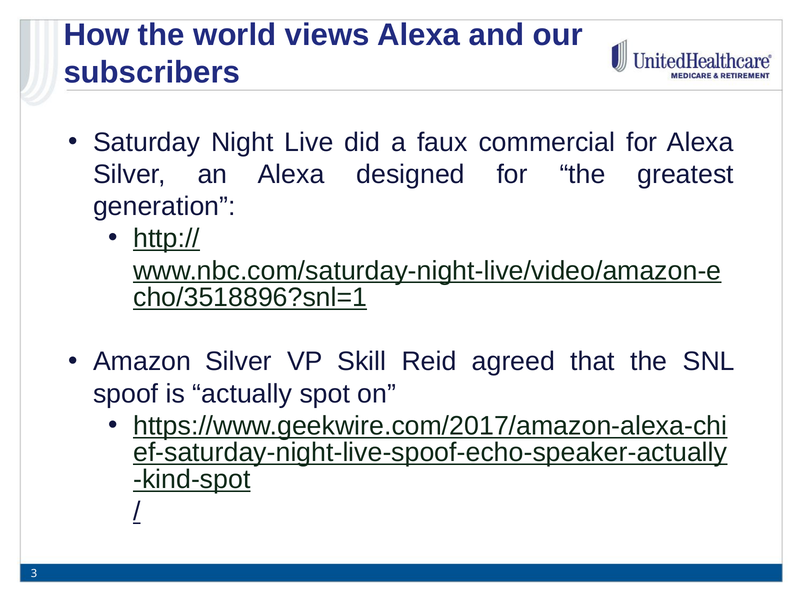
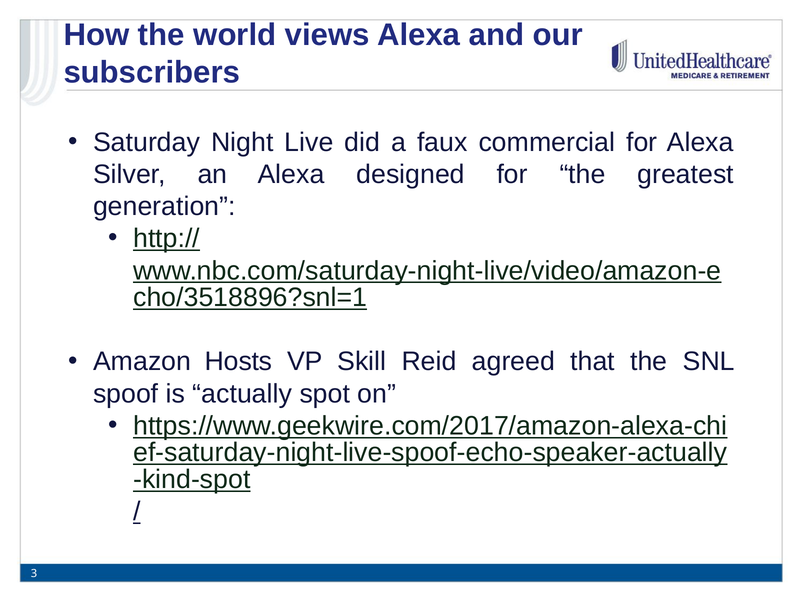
Amazon Silver: Silver -> Hosts
